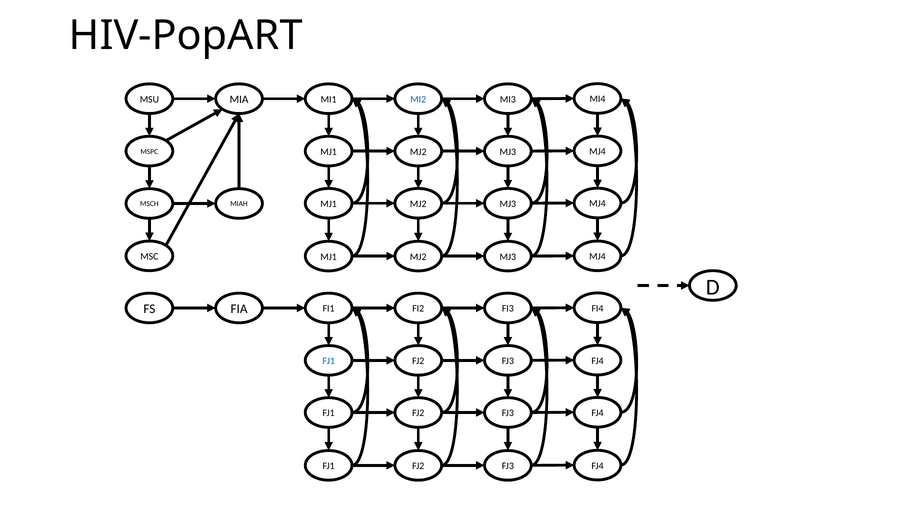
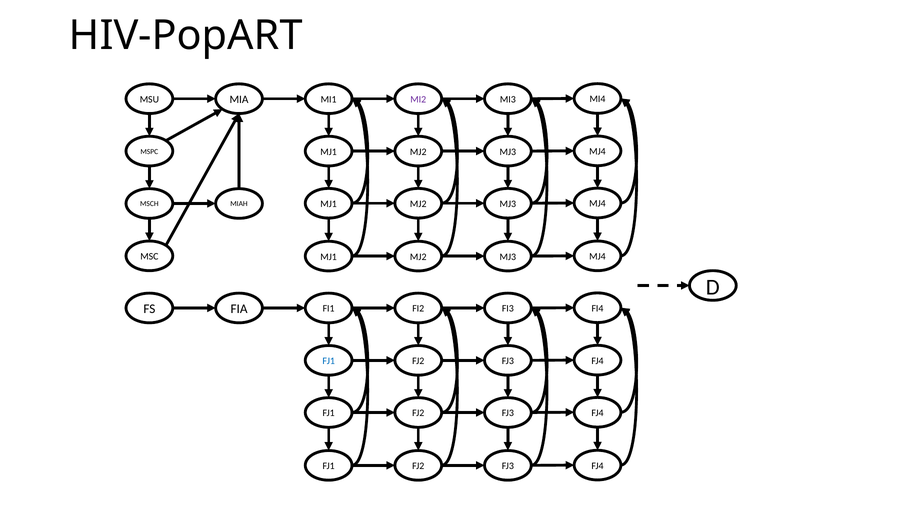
MI2 colour: blue -> purple
